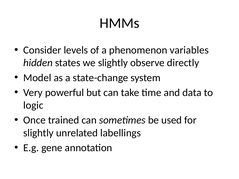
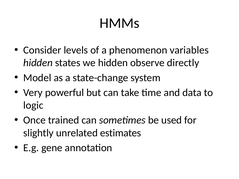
we slightly: slightly -> hidden
labellings: labellings -> estimates
